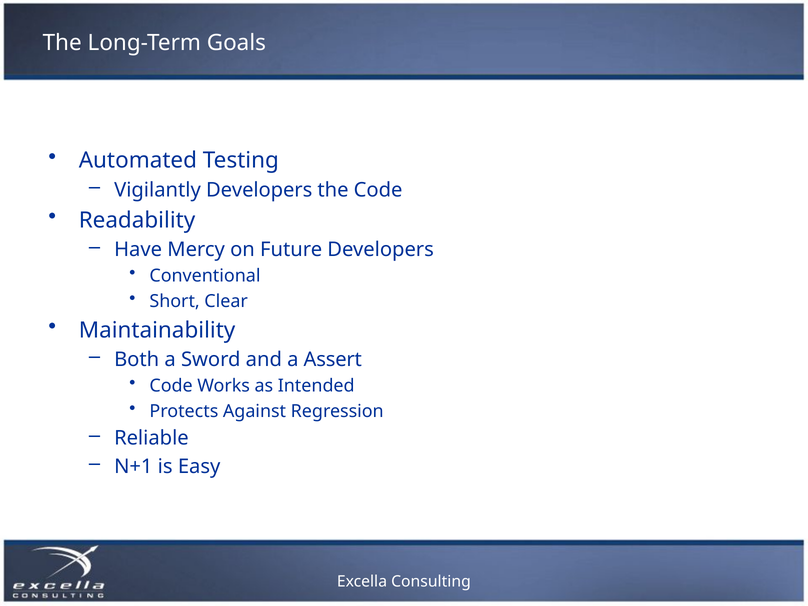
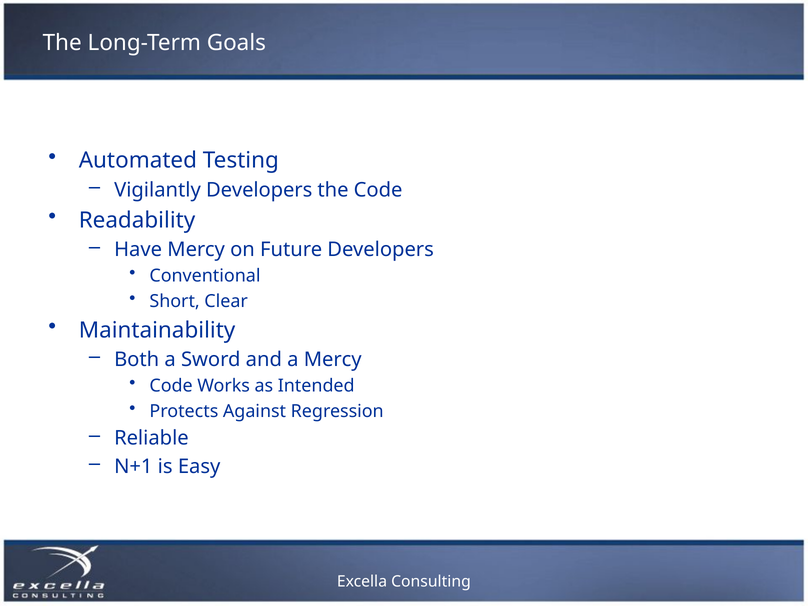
a Assert: Assert -> Mercy
